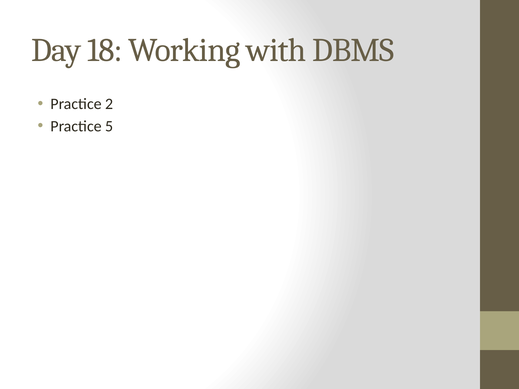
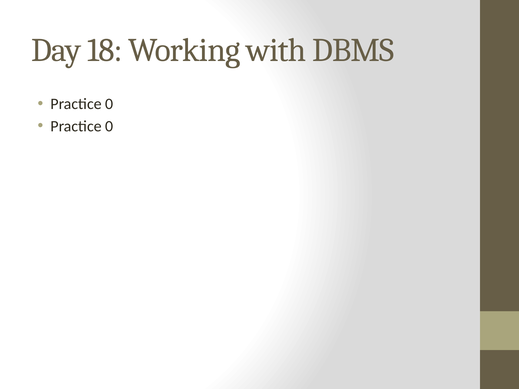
2 at (109, 104): 2 -> 0
5 at (109, 126): 5 -> 0
